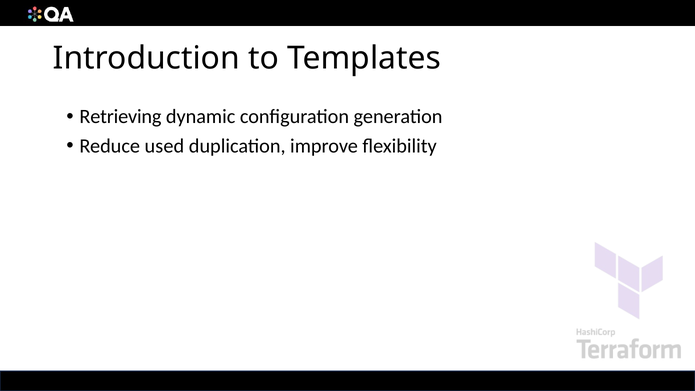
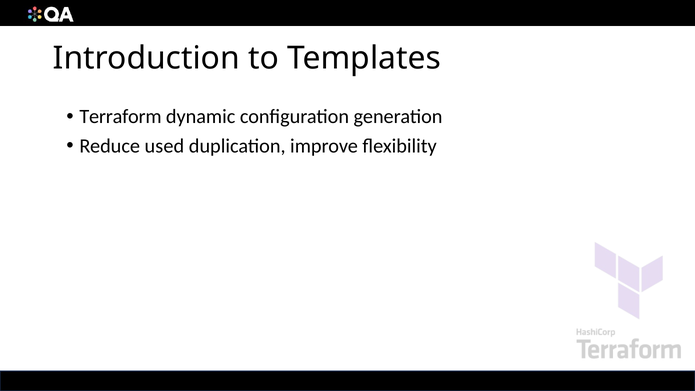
Retrieving: Retrieving -> Terraform
